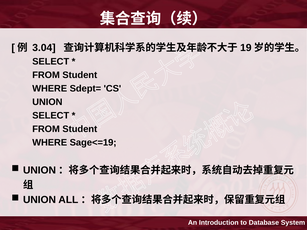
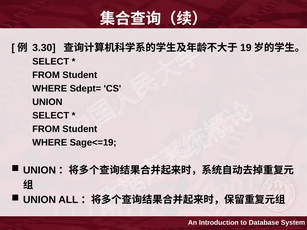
3.04: 3.04 -> 3.30
